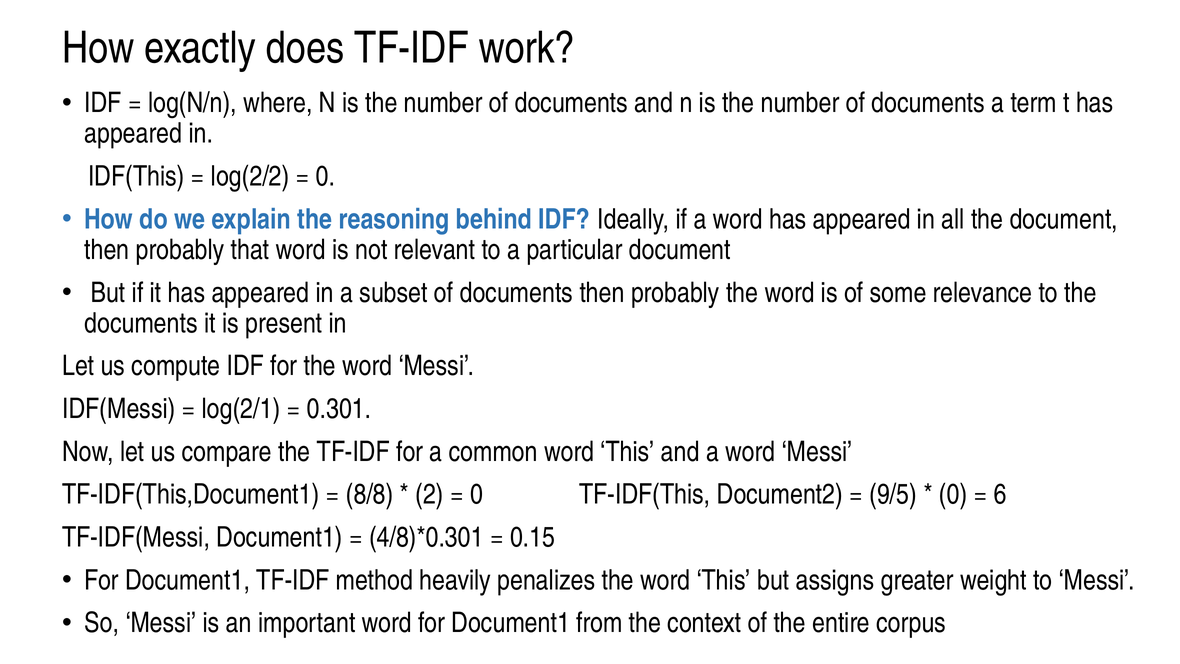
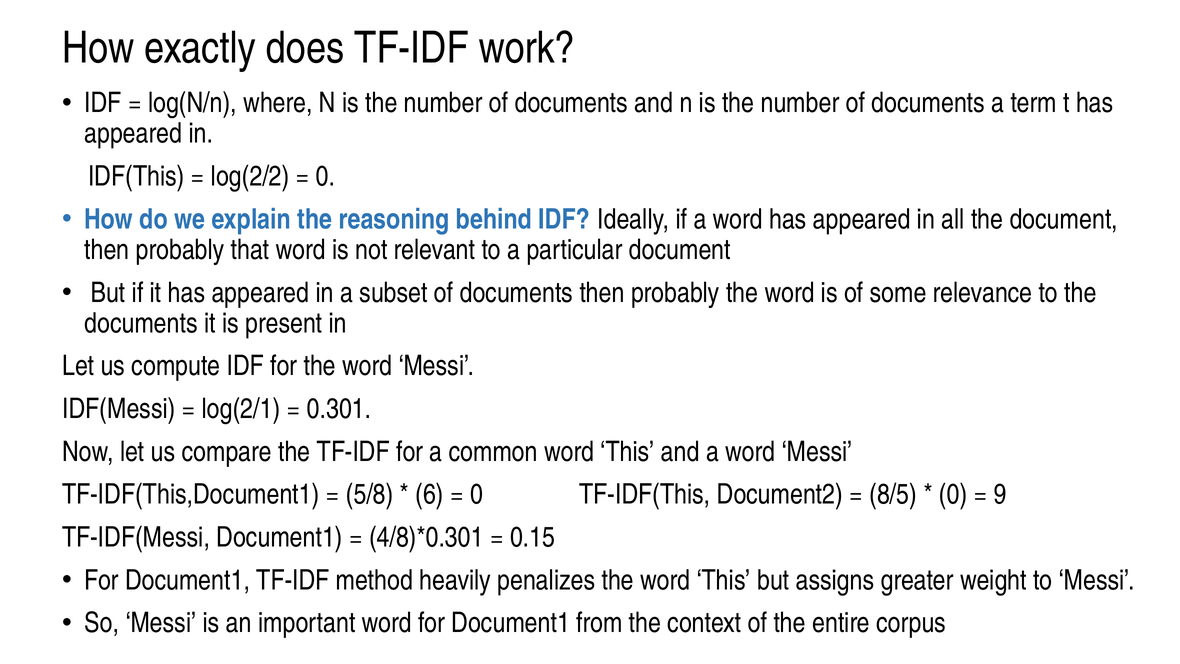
8/8: 8/8 -> 5/8
2: 2 -> 6
9/5: 9/5 -> 8/5
6: 6 -> 9
